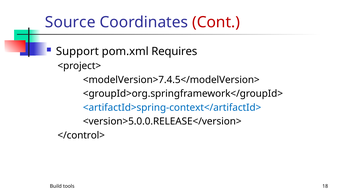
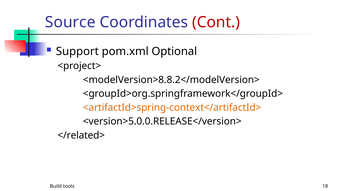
Requires: Requires -> Optional
<modelVersion>7.4.5</modelVersion>: <modelVersion>7.4.5</modelVersion> -> <modelVersion>8.8.2</modelVersion>
<artifactId>spring-context</artifactId> colour: blue -> orange
</control>: </control> -> </related>
